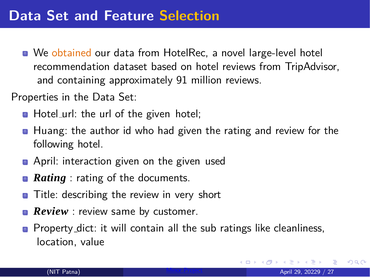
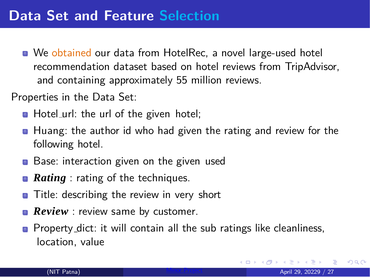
Selection colour: yellow -> light blue
large-level: large-level -> large-used
91: 91 -> 55
April at (46, 161): April -> Base
documents: documents -> techniques
